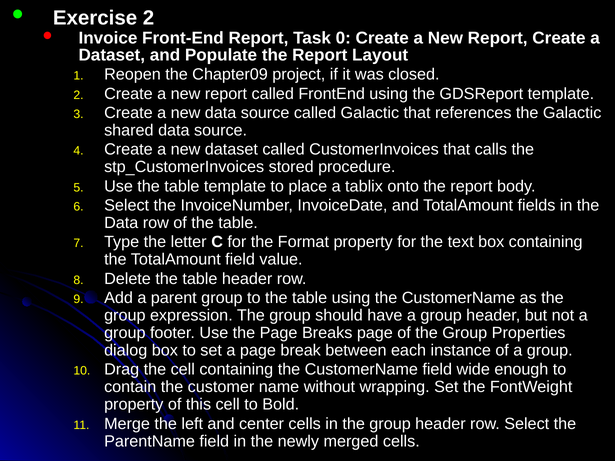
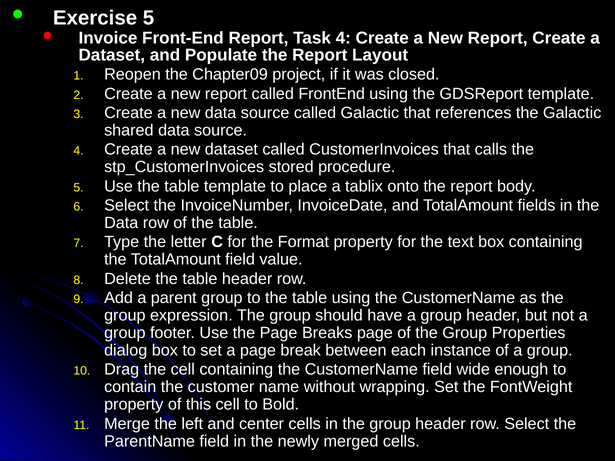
Exercise 2: 2 -> 5
Task 0: 0 -> 4
